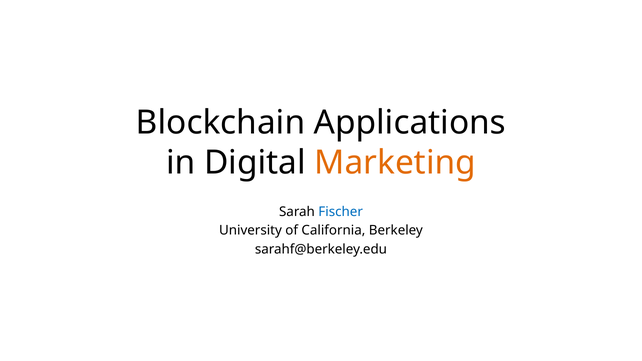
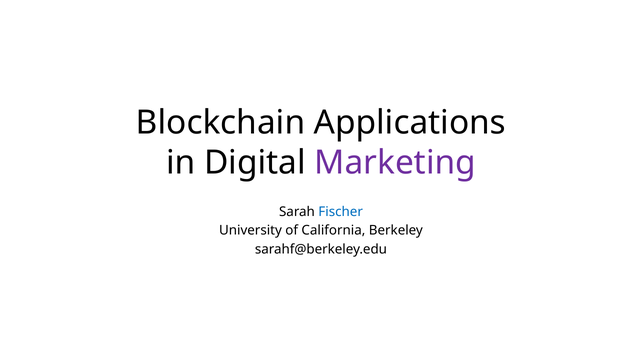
Marketing colour: orange -> purple
